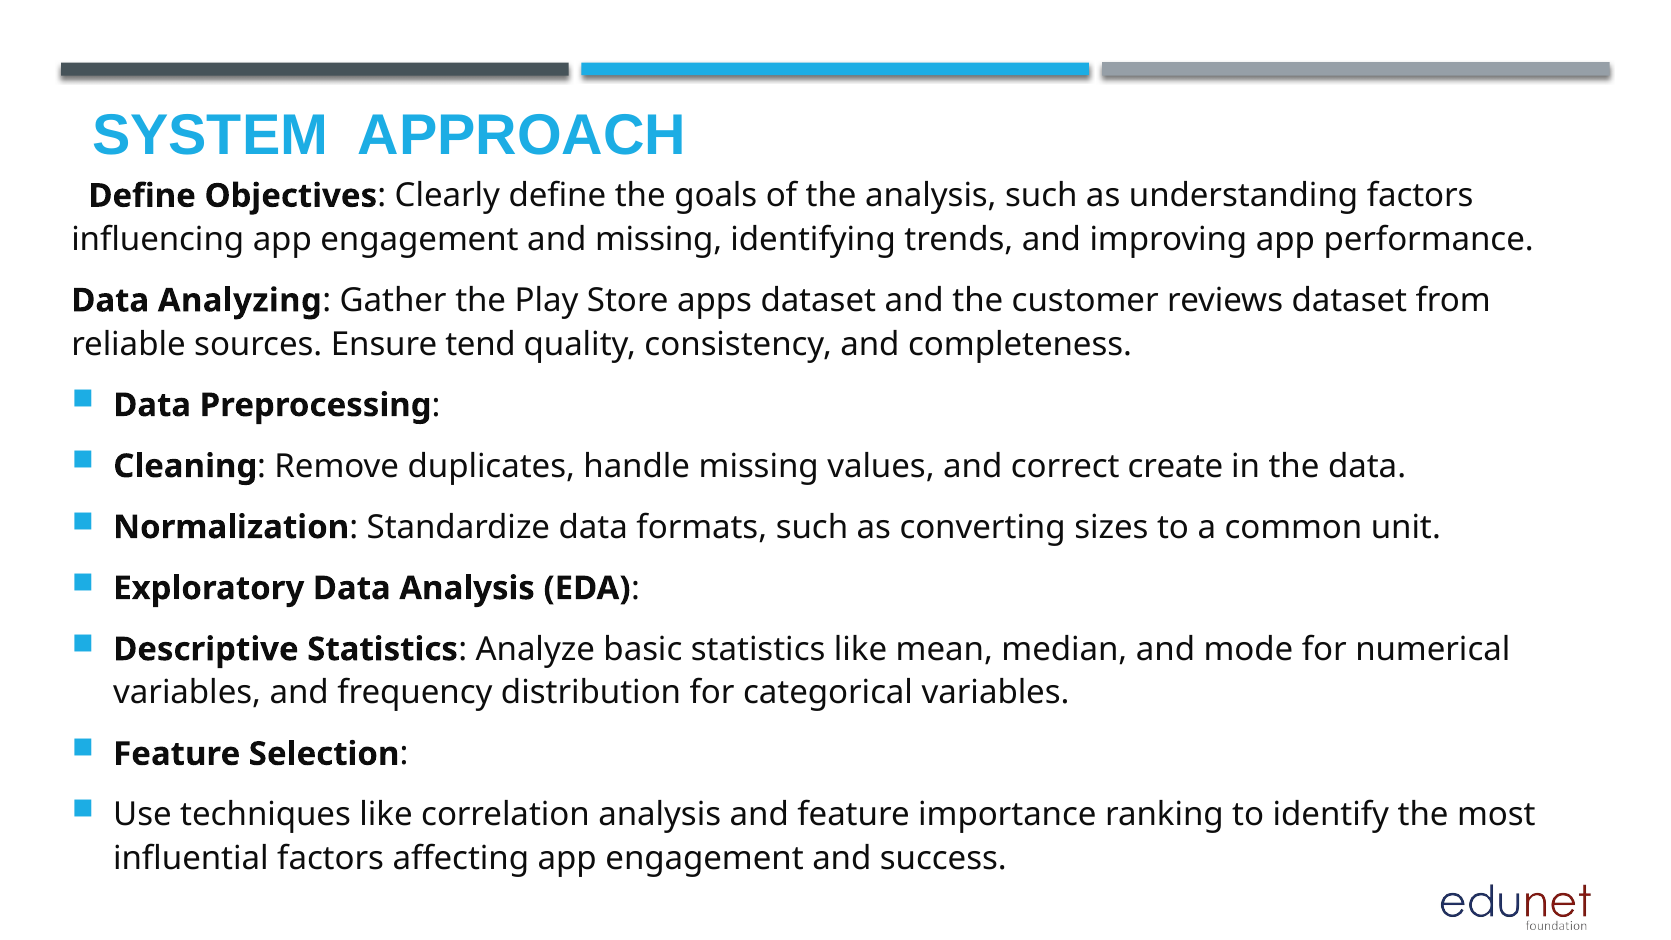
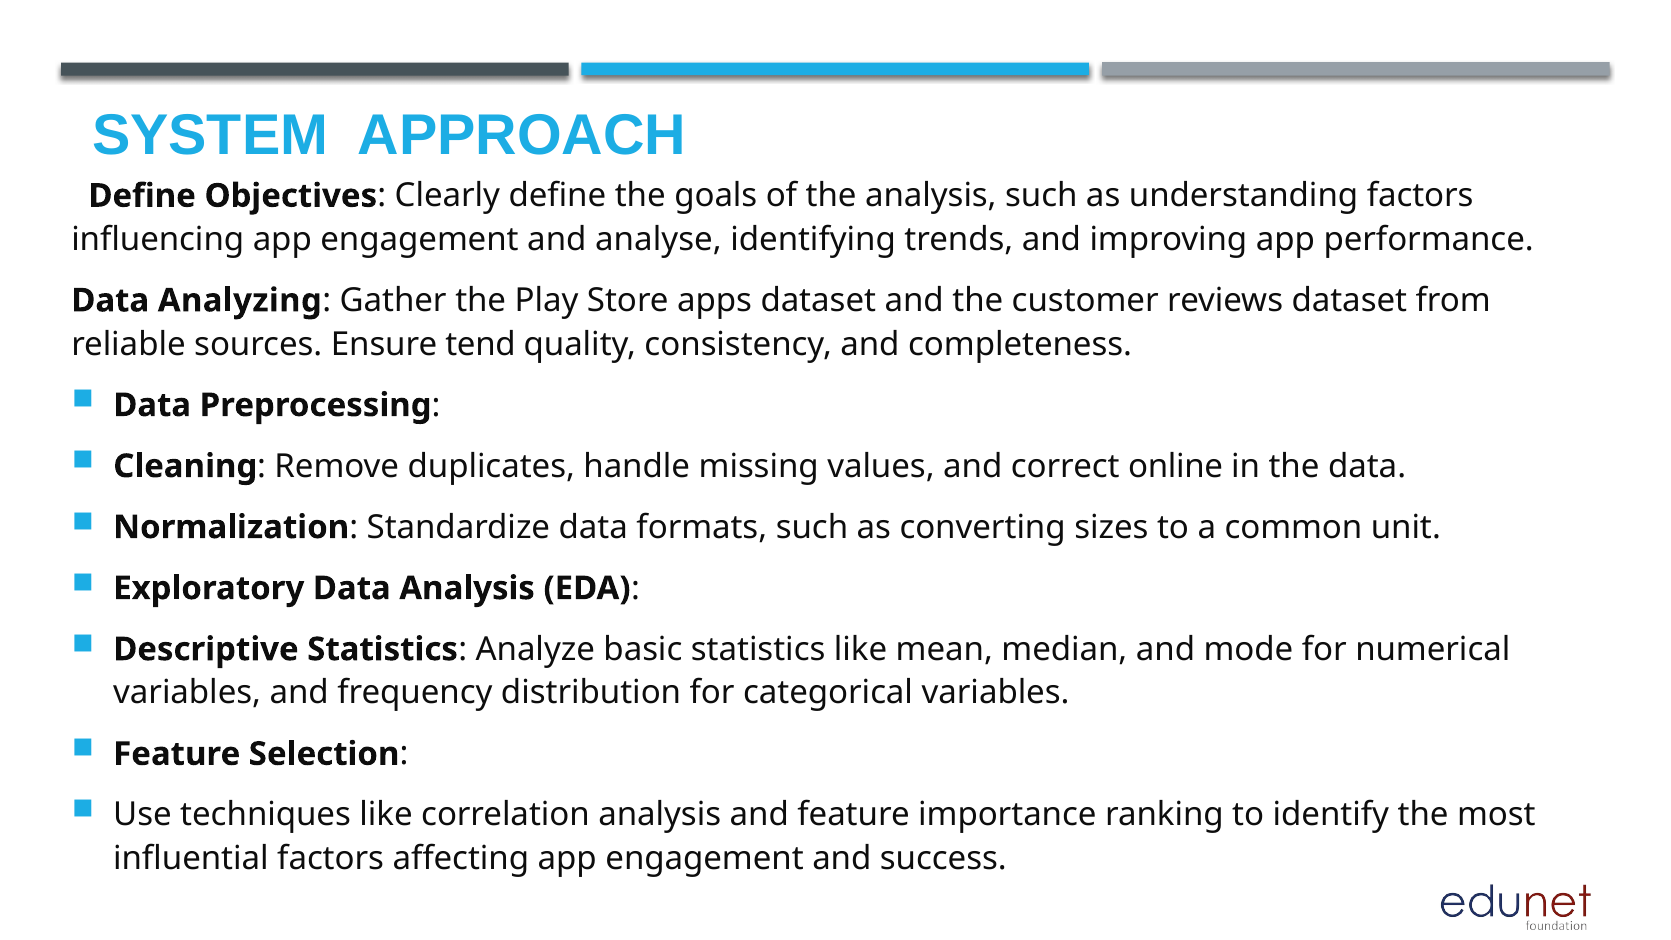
and missing: missing -> analyse
create: create -> online
